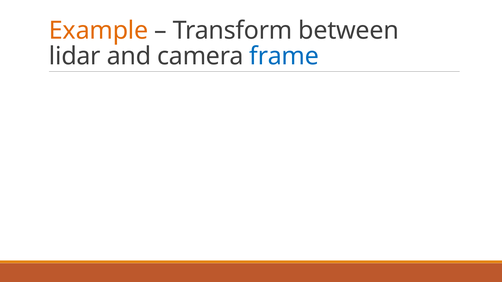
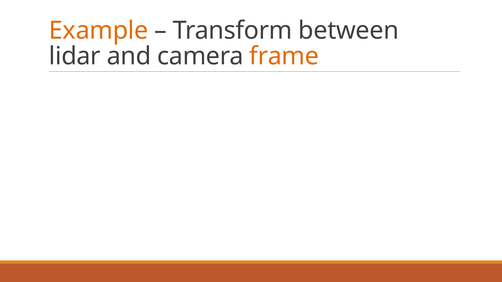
frame colour: blue -> orange
